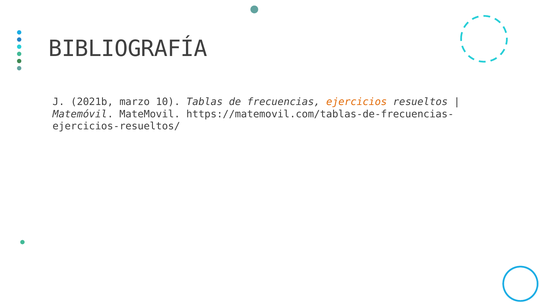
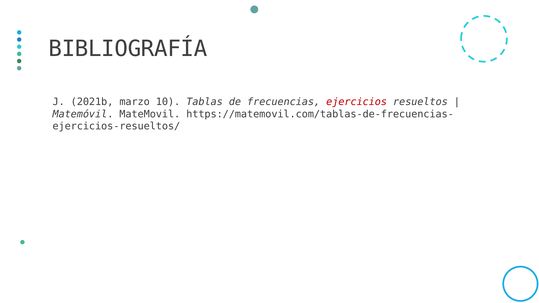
ejercicios colour: orange -> red
